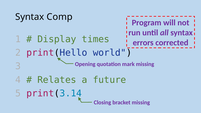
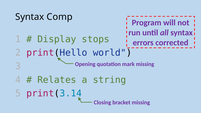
times: times -> stops
future: future -> string
